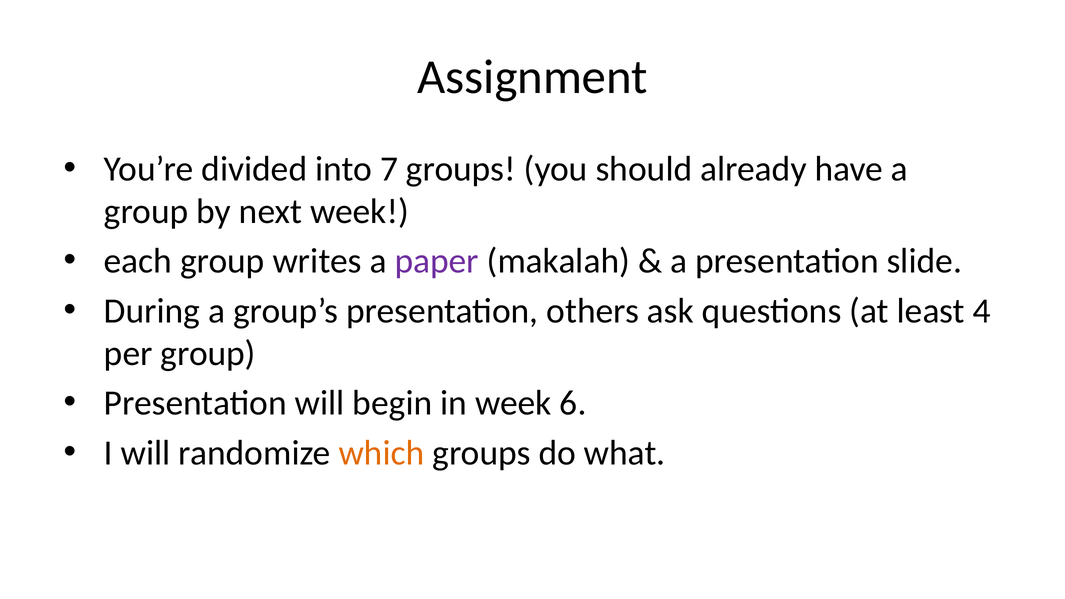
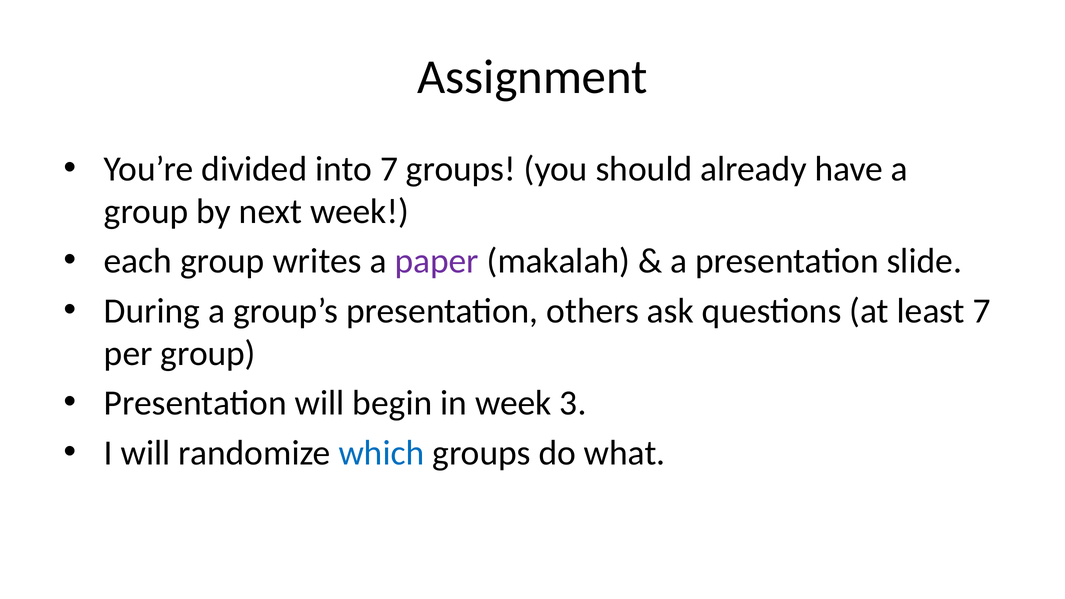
least 4: 4 -> 7
6: 6 -> 3
which colour: orange -> blue
